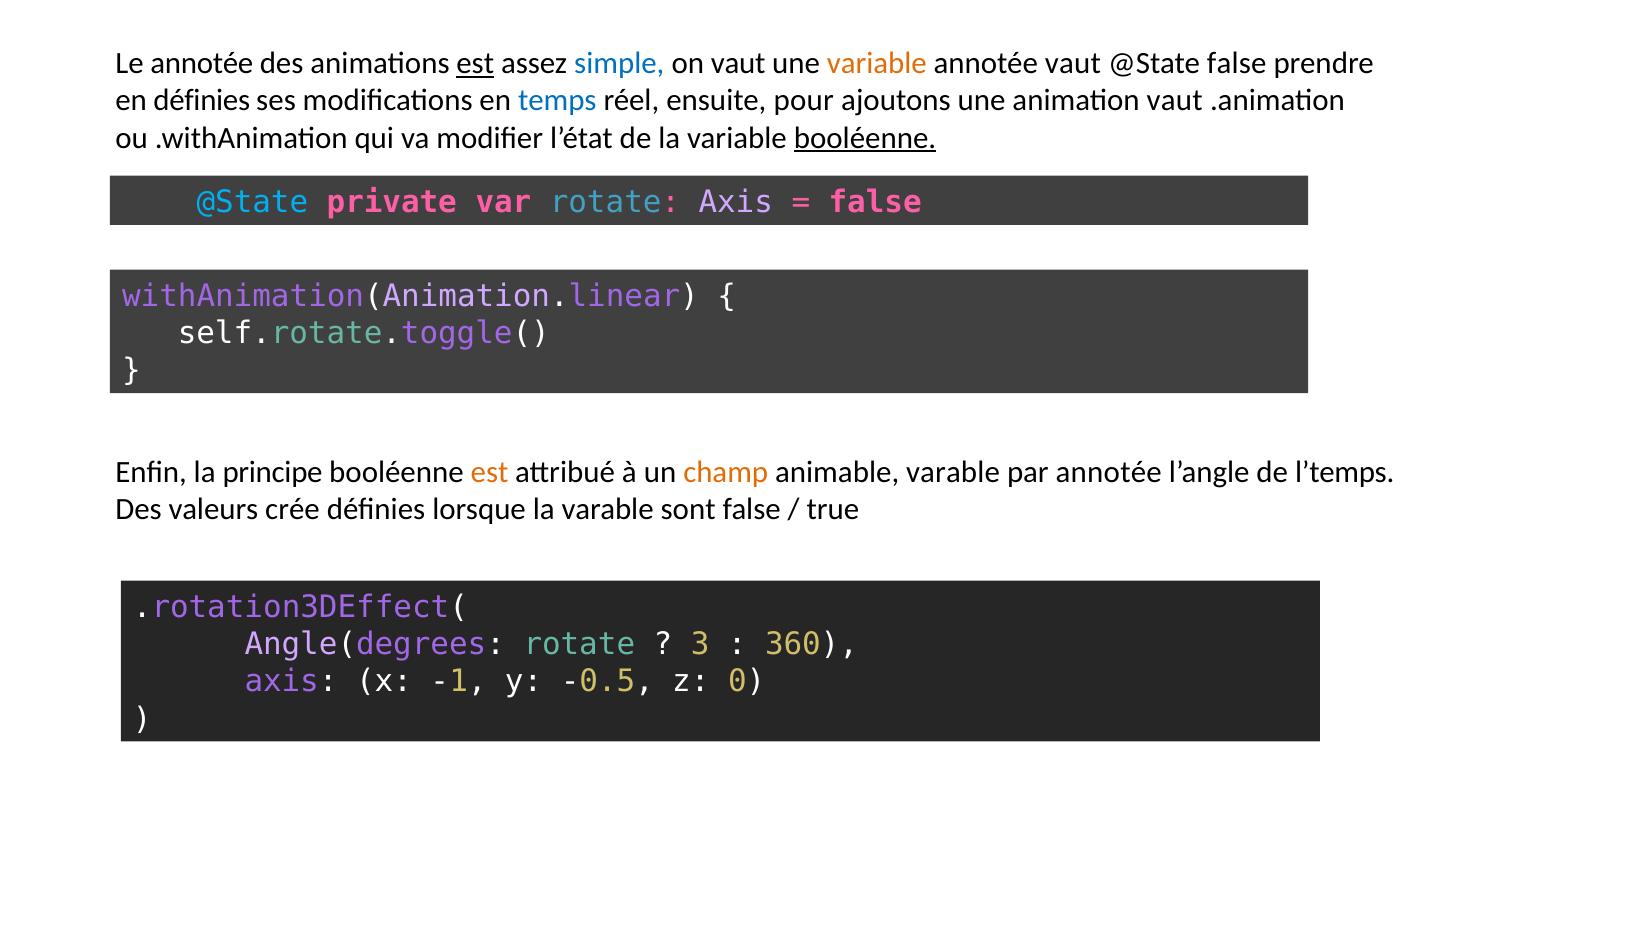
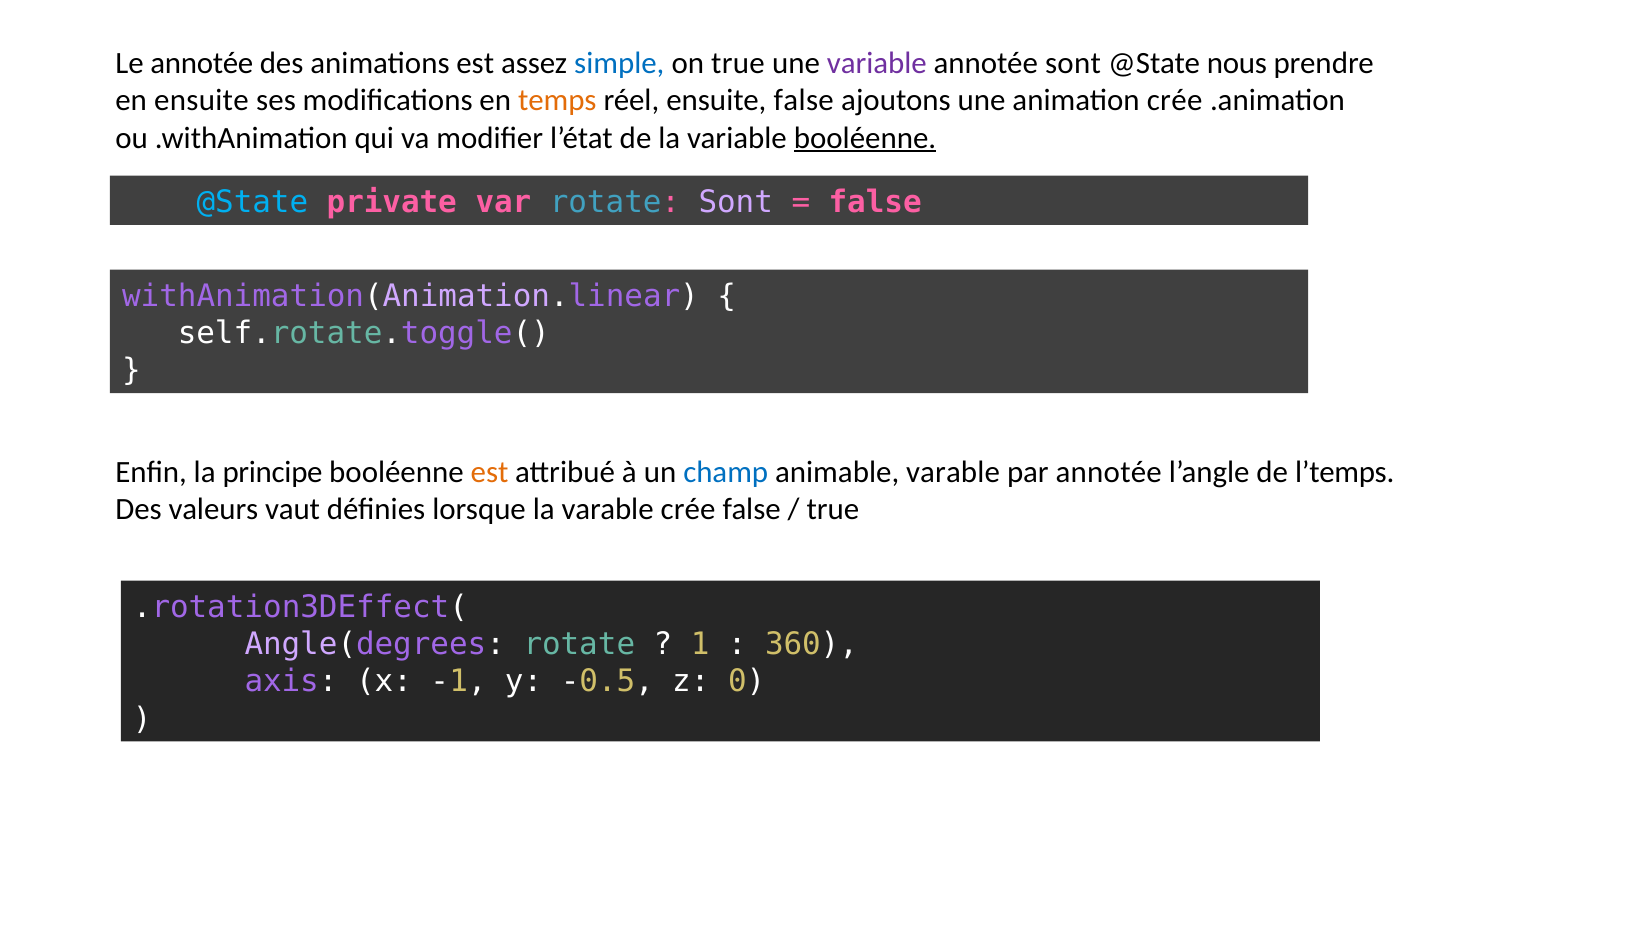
est at (475, 64) underline: present -> none
on vaut: vaut -> true
variable at (877, 64) colour: orange -> purple
annotée vaut: vaut -> sont
@State false: false -> nous
en définies: définies -> ensuite
temps colour: blue -> orange
ensuite pour: pour -> false
animation vaut: vaut -> crée
rotate Axis: Axis -> Sont
champ colour: orange -> blue
crée: crée -> vaut
varable sont: sont -> crée
3: 3 -> 1
